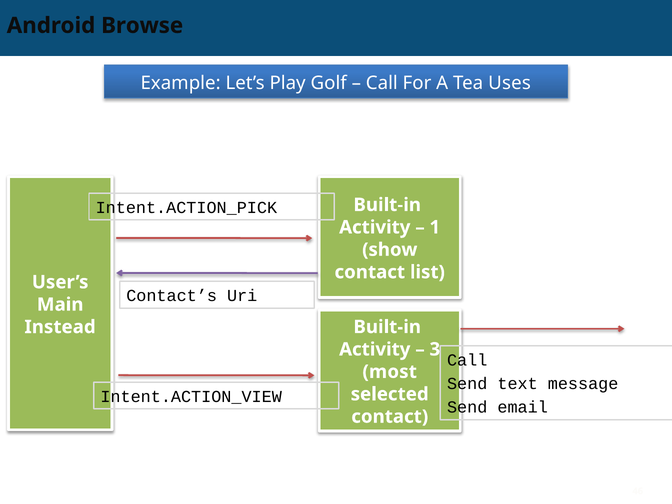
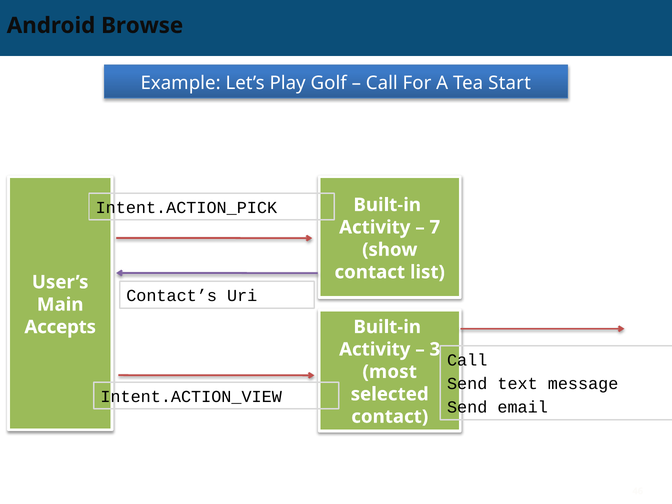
Uses: Uses -> Start
1: 1 -> 7
Instead: Instead -> Accepts
